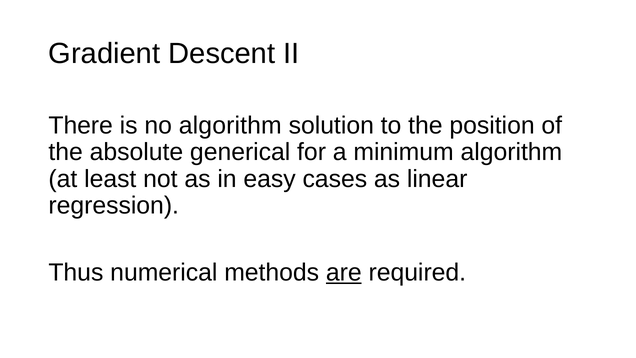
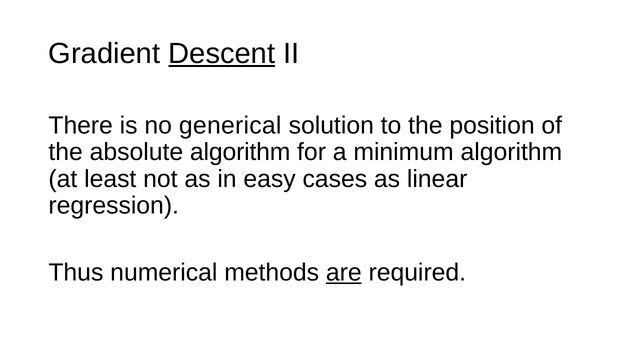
Descent underline: none -> present
no algorithm: algorithm -> generical
absolute generical: generical -> algorithm
